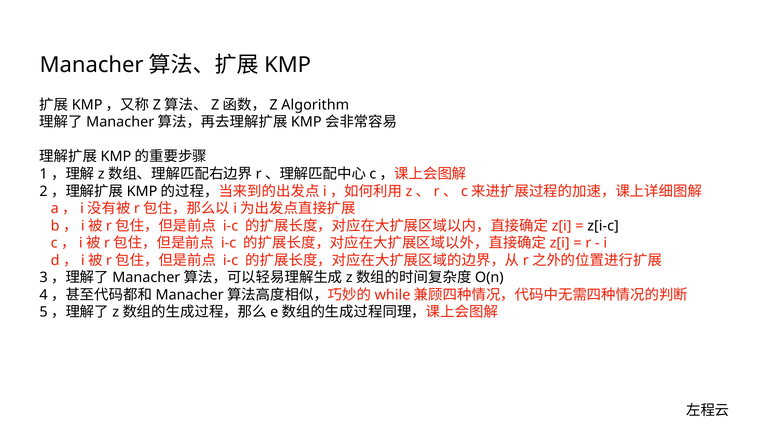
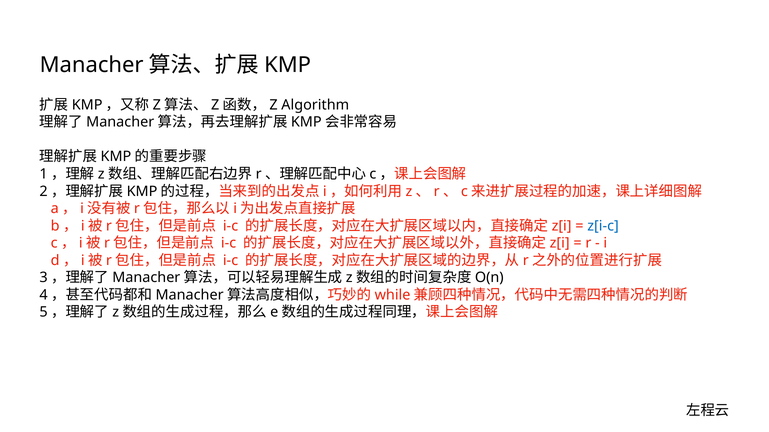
z[i-c colour: black -> blue
